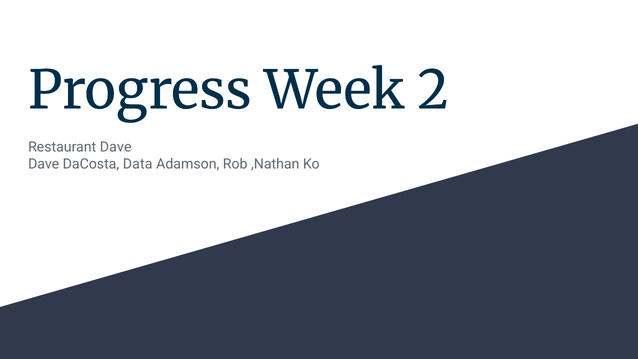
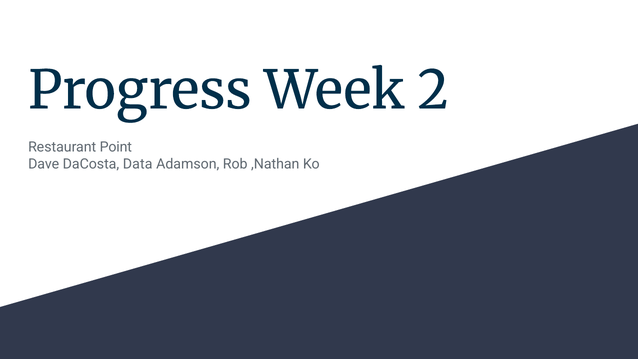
Restaurant Dave: Dave -> Point
